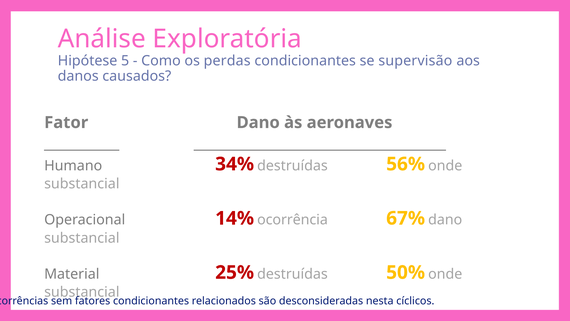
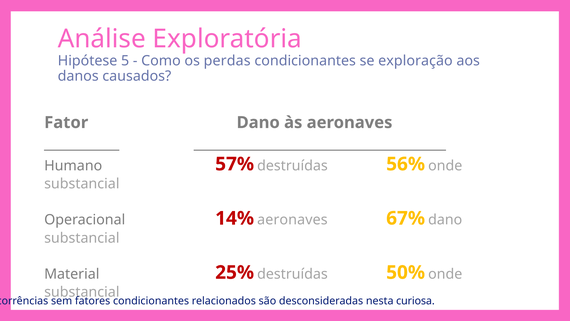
supervisão: supervisão -> exploração
34%: 34% -> 57%
14% ocorrência: ocorrência -> aeronaves
cíclicos: cíclicos -> curiosa
